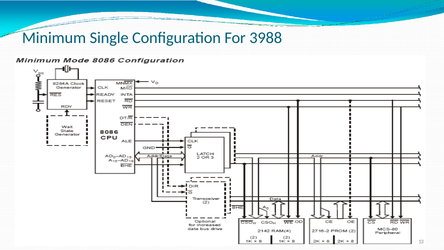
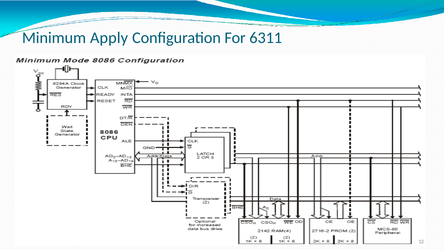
Single: Single -> Apply
3988: 3988 -> 6311
